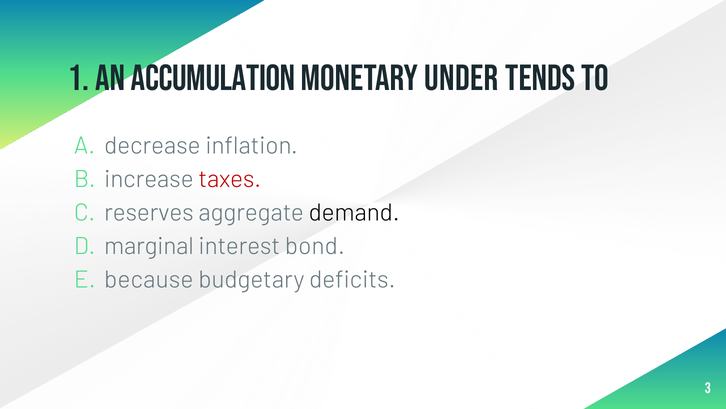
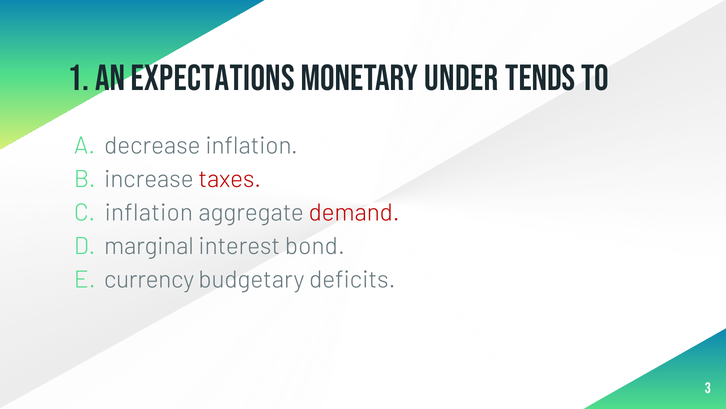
accumulation: accumulation -> expectations
reserves at (149, 212): reserves -> inflation
demand colour: black -> red
because: because -> currency
